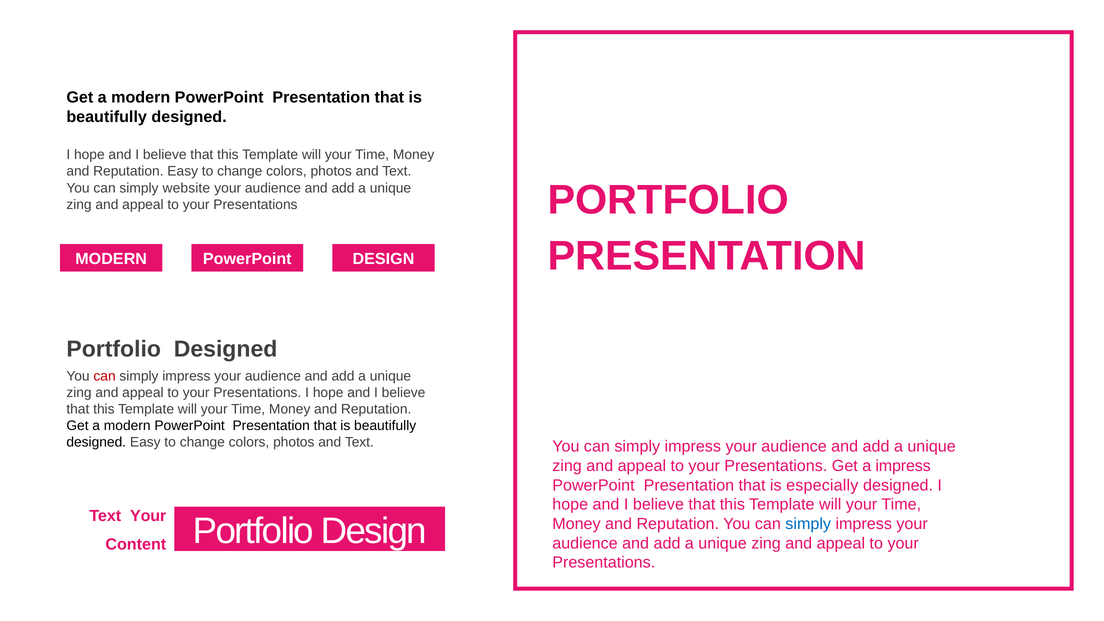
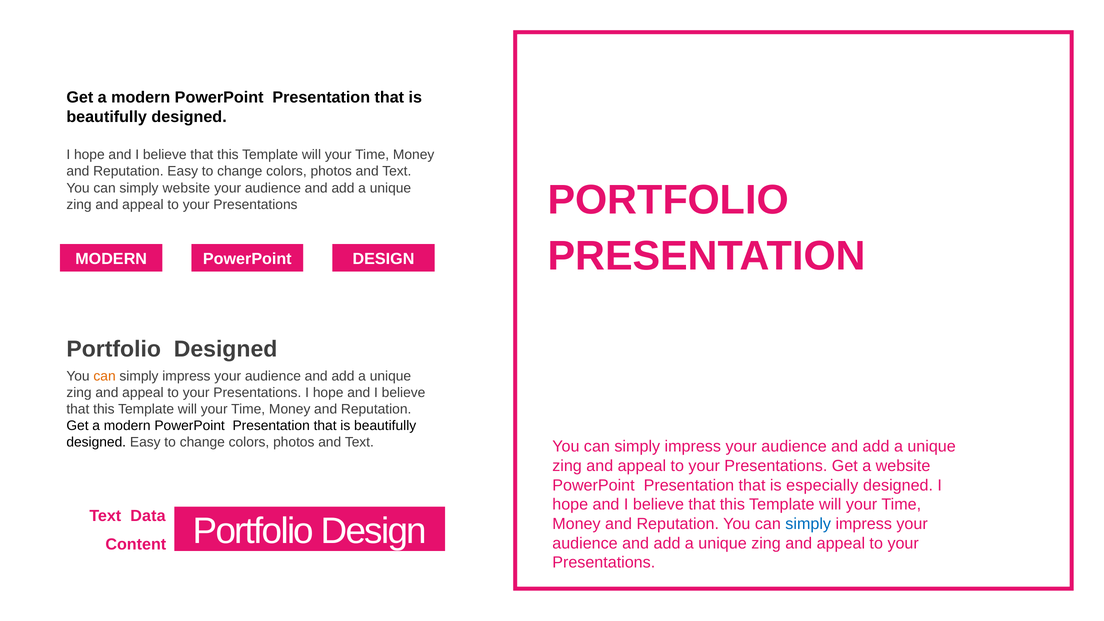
can at (105, 376) colour: red -> orange
a impress: impress -> website
Text Your: Your -> Data
